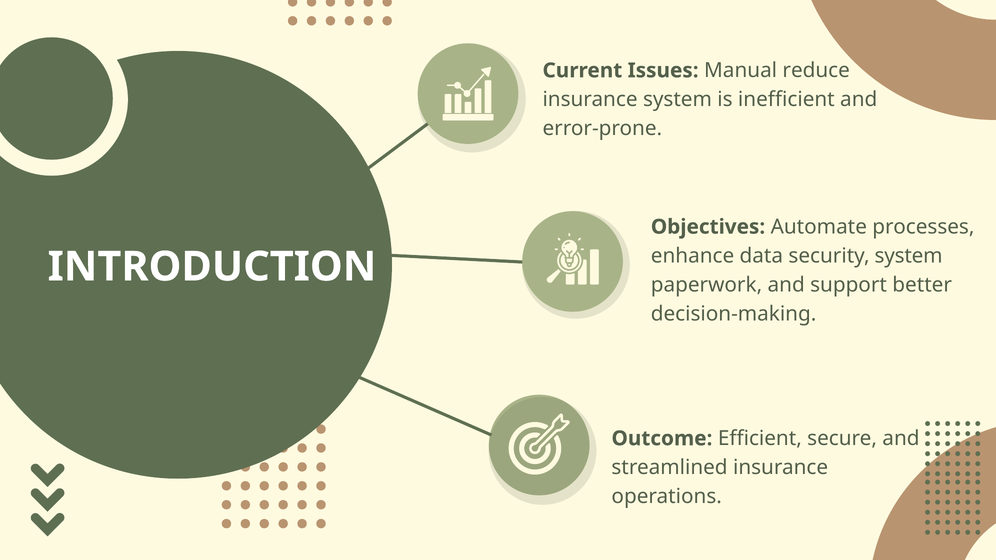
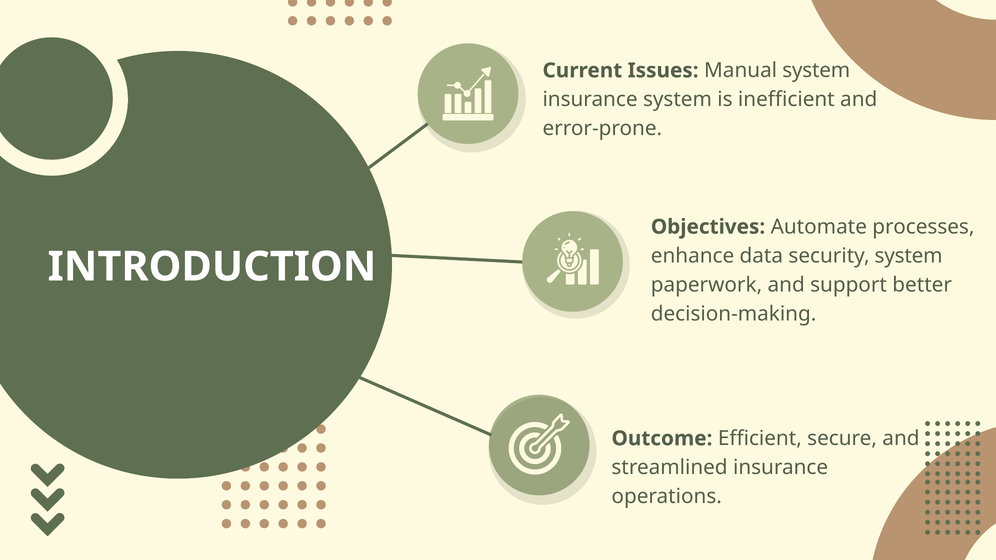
Manual reduce: reduce -> system
